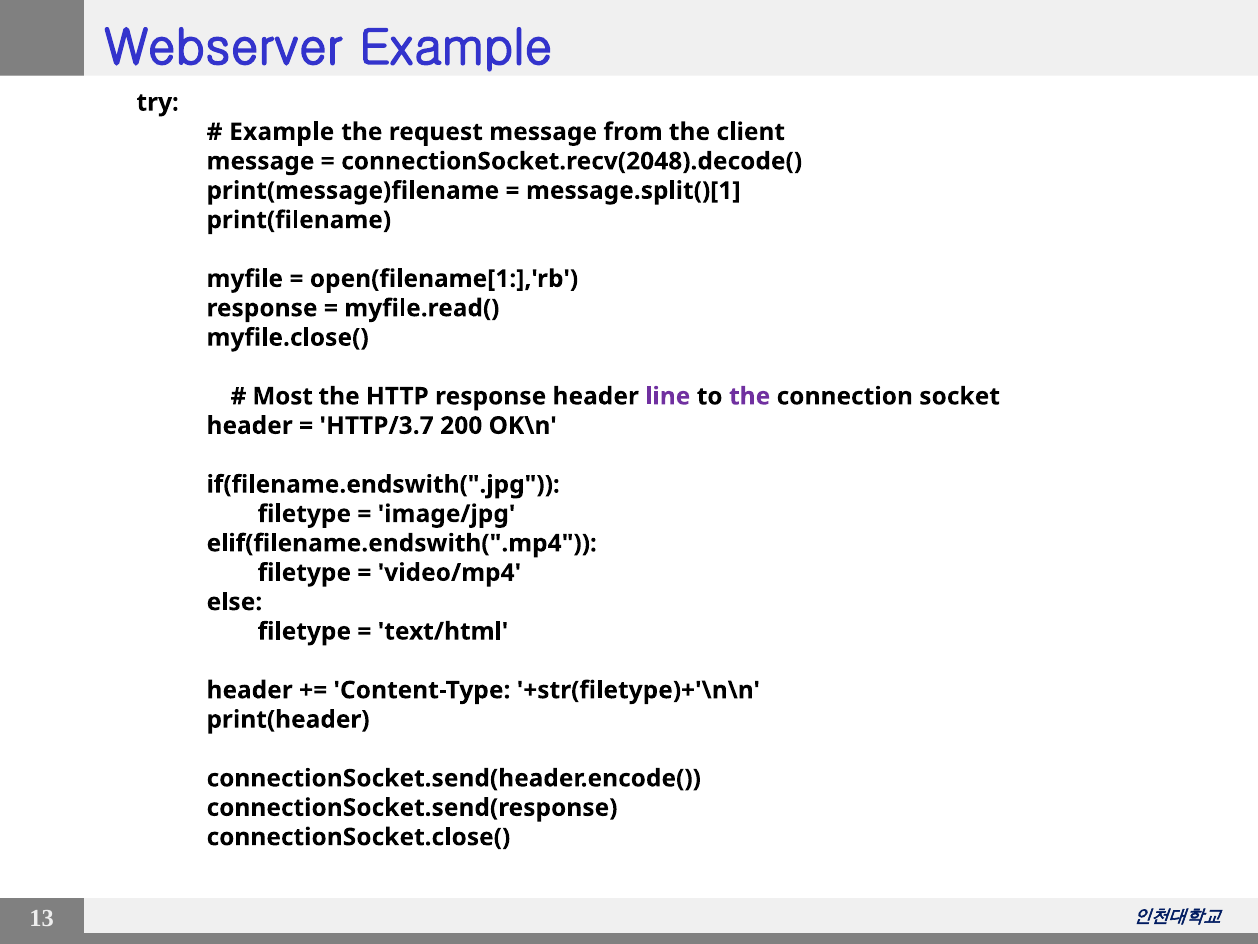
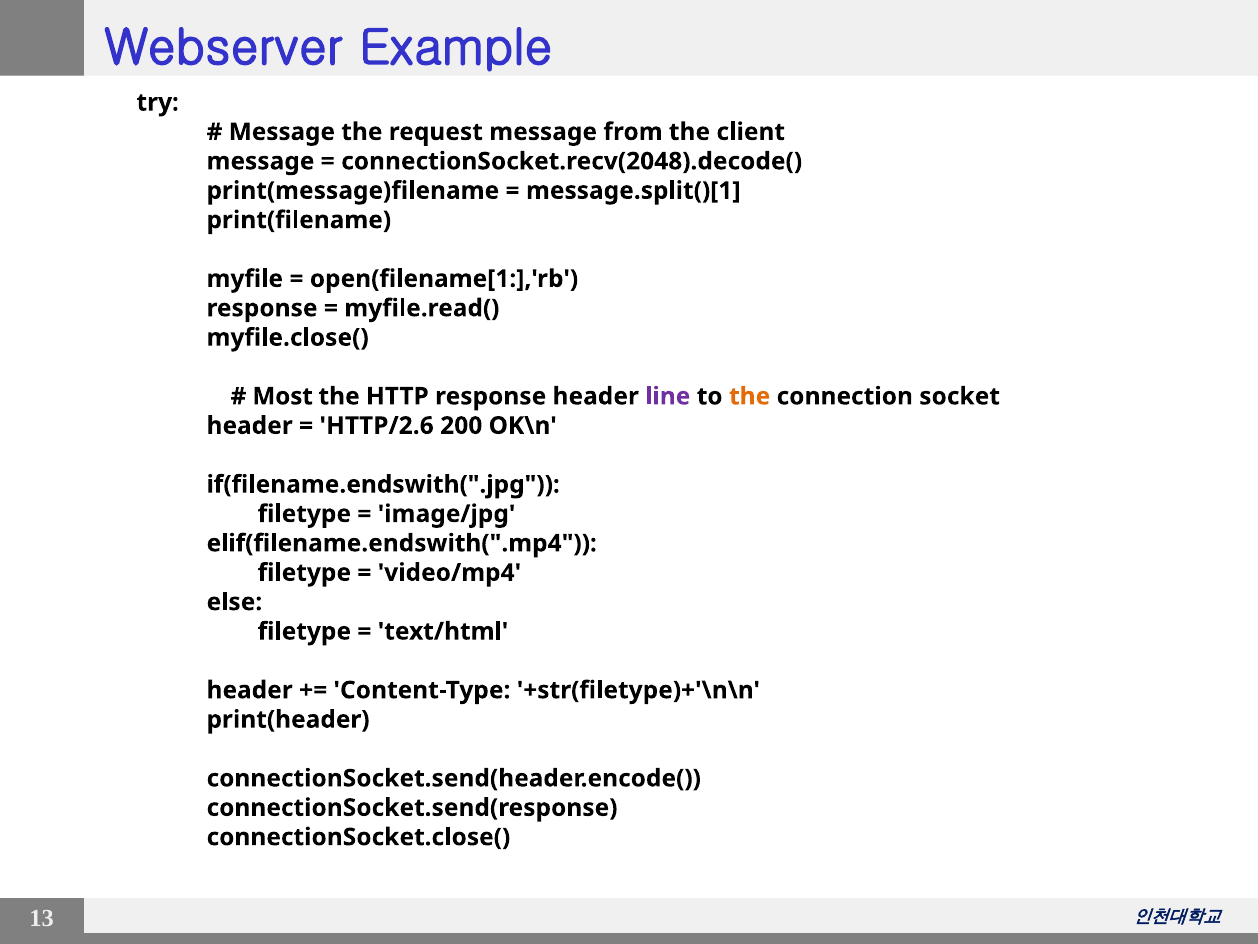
Example at (282, 132): Example -> Message
the at (750, 396) colour: purple -> orange
HTTP/3.7: HTTP/3.7 -> HTTP/2.6
